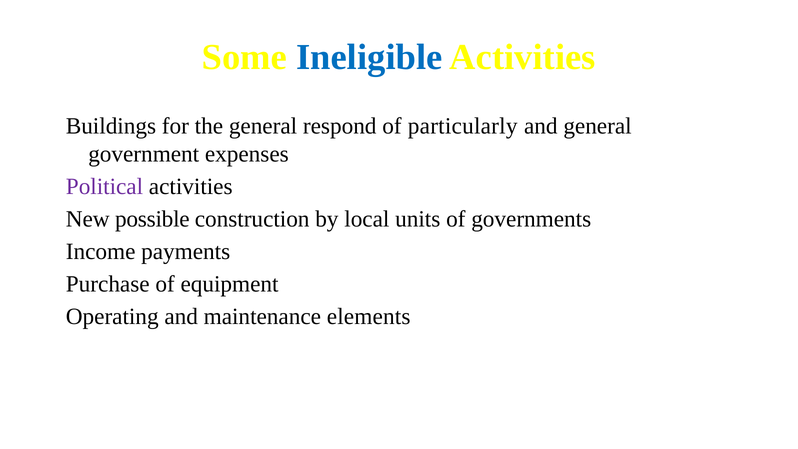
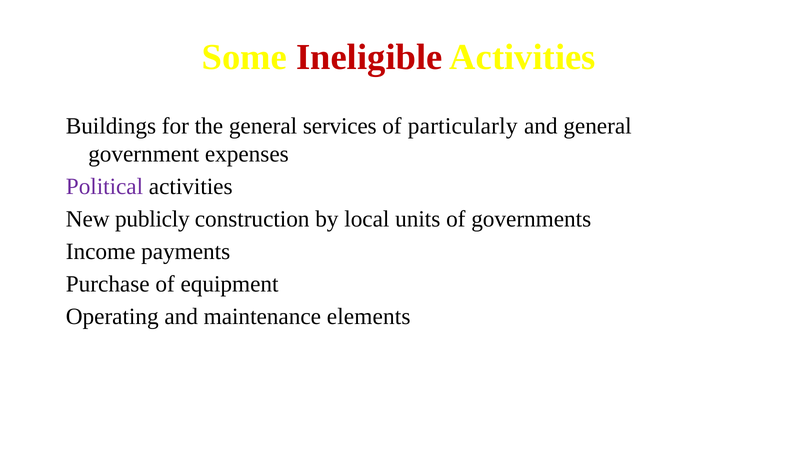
Ineligible colour: blue -> red
respond: respond -> services
possible: possible -> publicly
